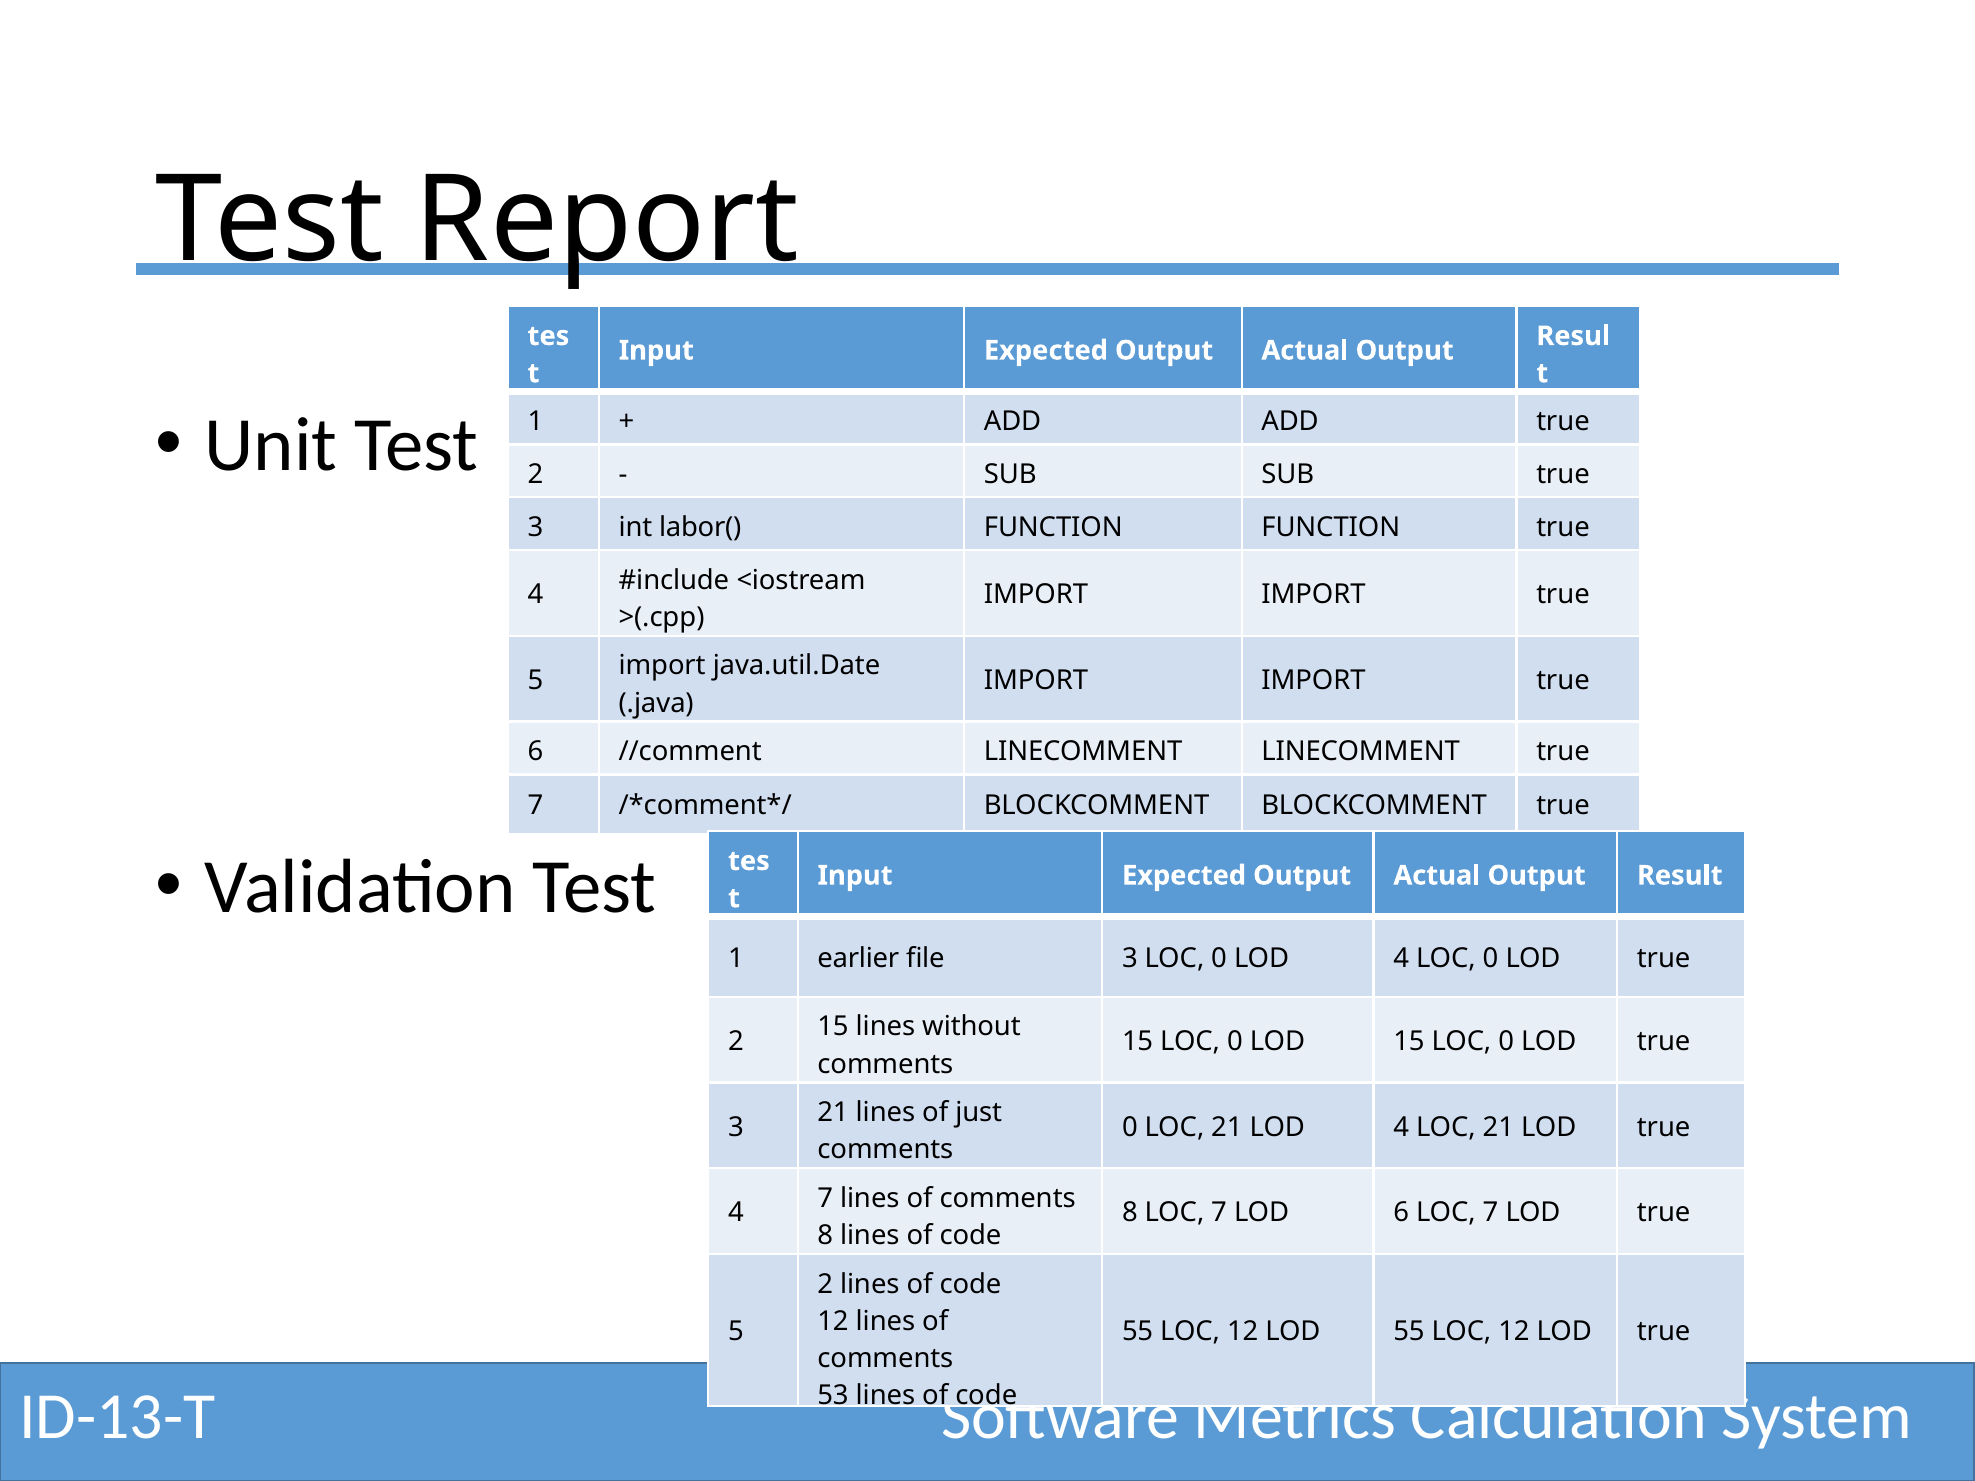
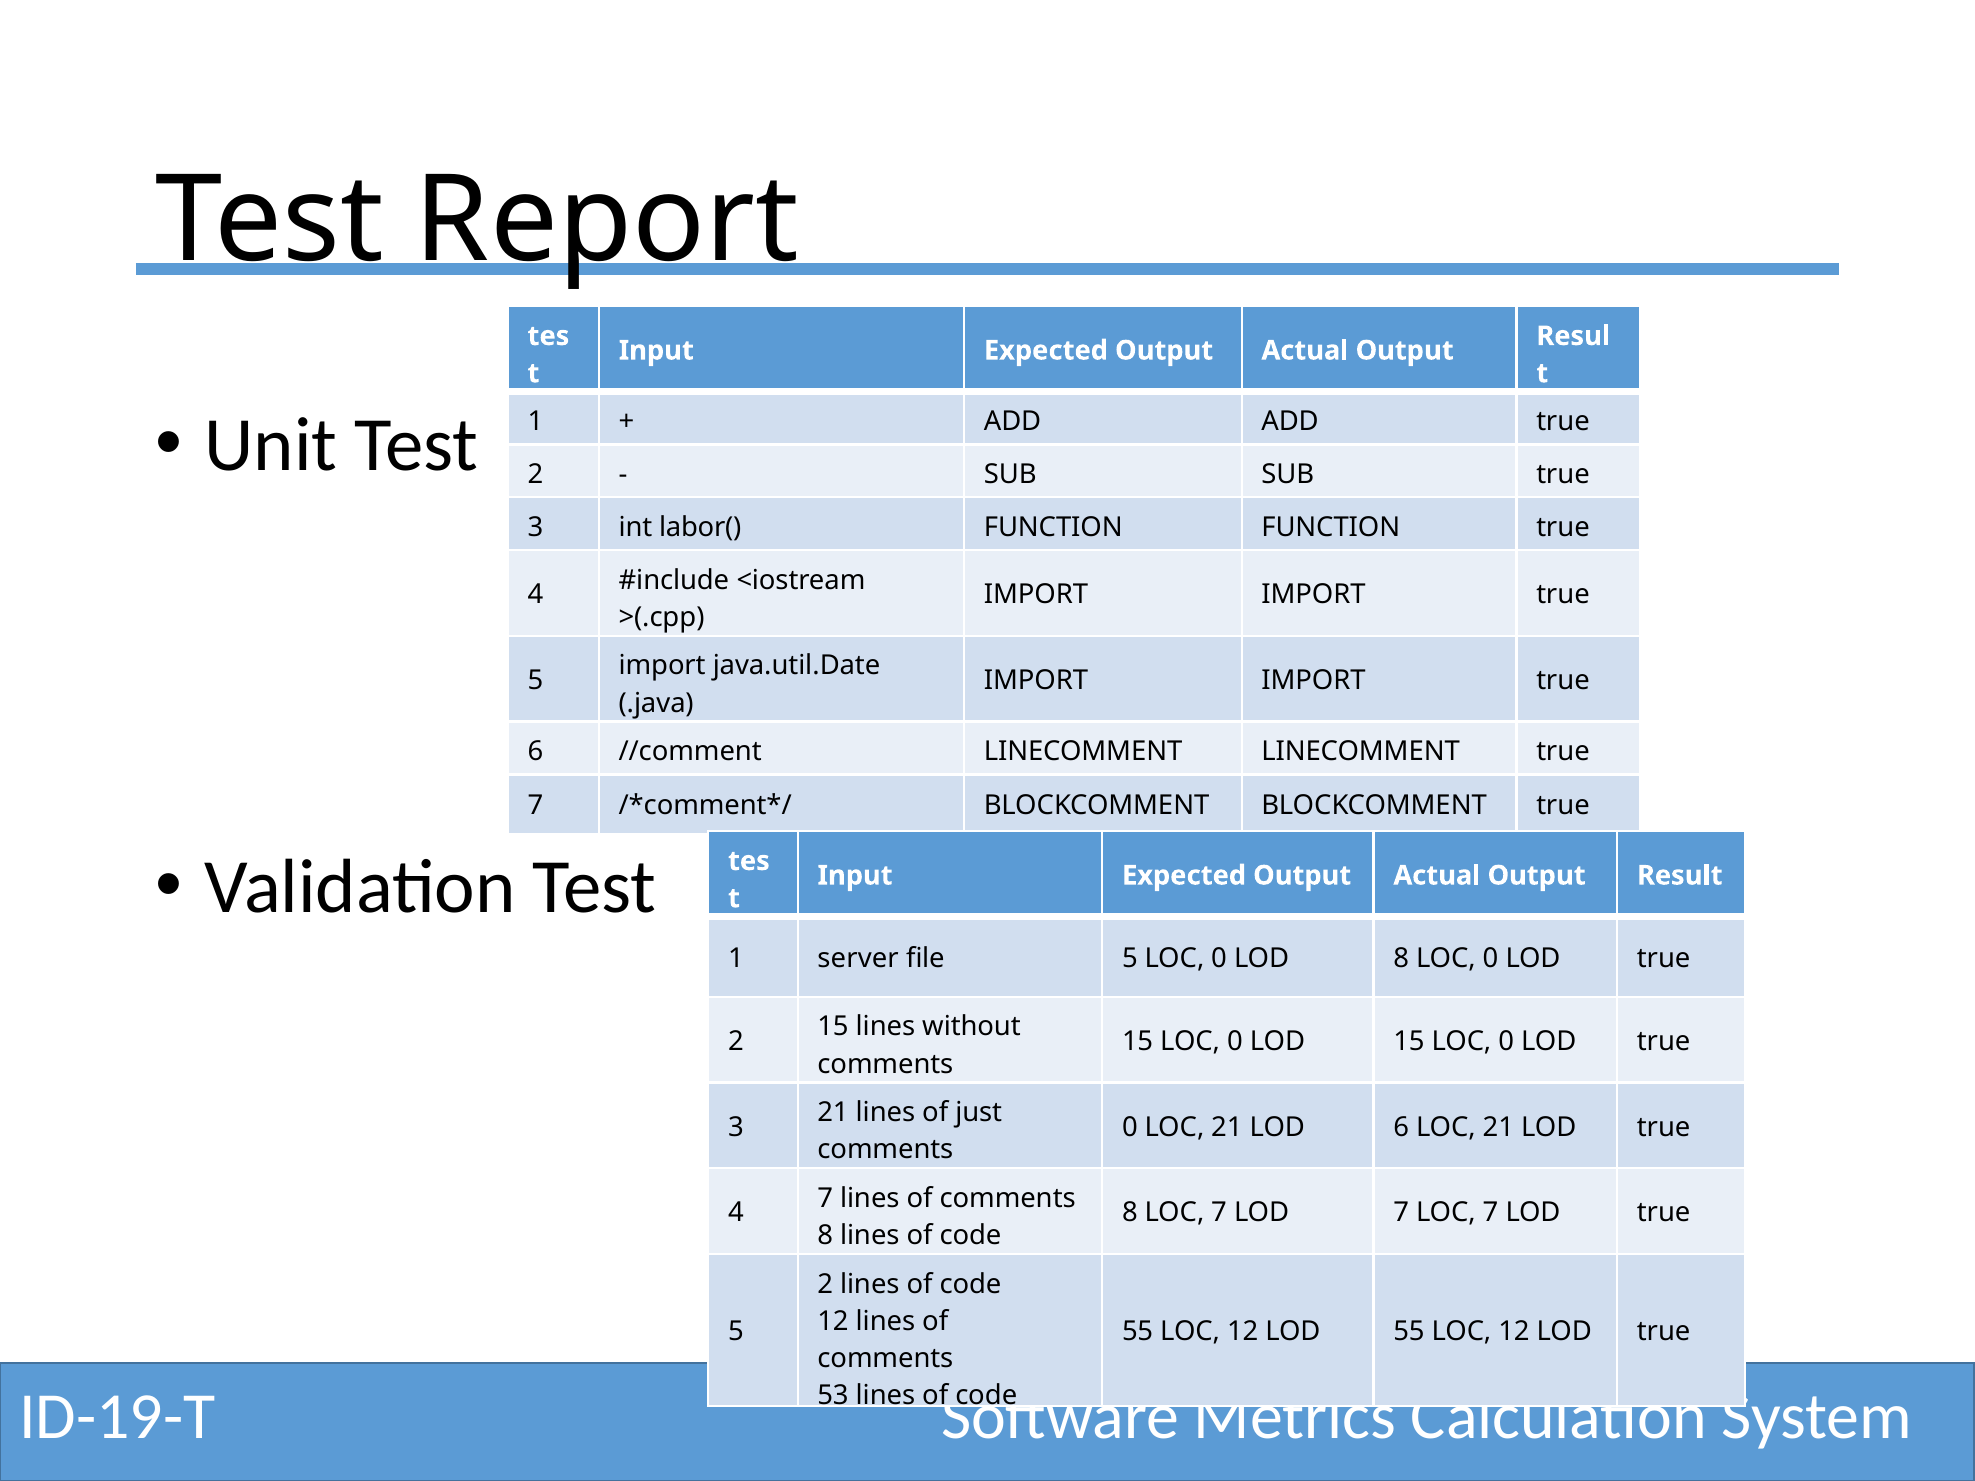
earlier: earlier -> server
file 3: 3 -> 5
0 LOD 4: 4 -> 8
21 LOD 4: 4 -> 6
LOD 6: 6 -> 7
ID-13-T: ID-13-T -> ID-19-T
